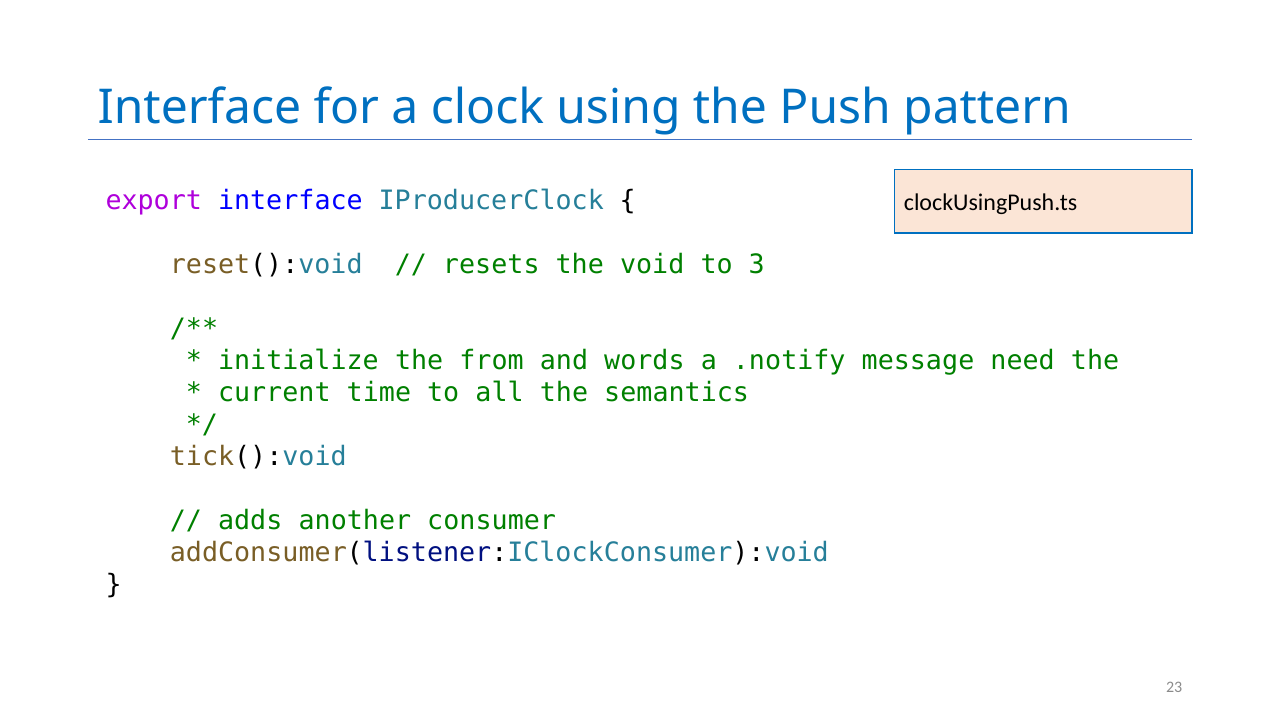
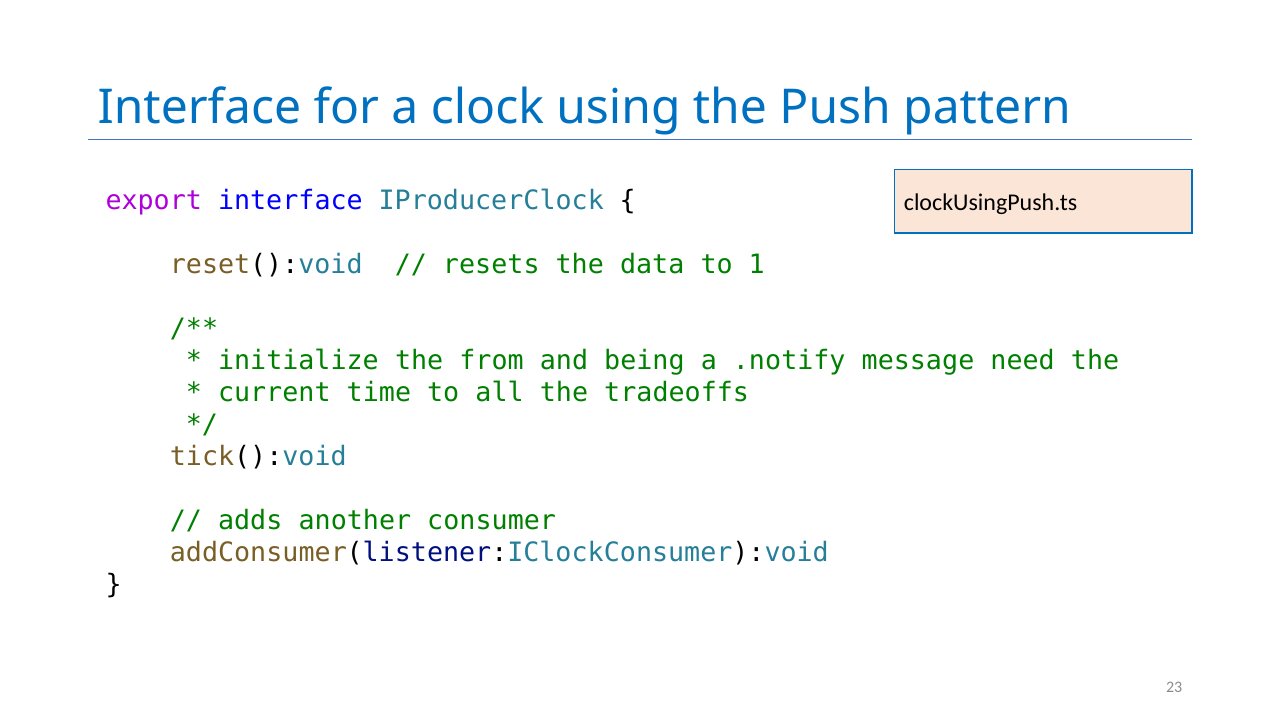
void: void -> data
3: 3 -> 1
words: words -> being
semantics: semantics -> tradeoffs
